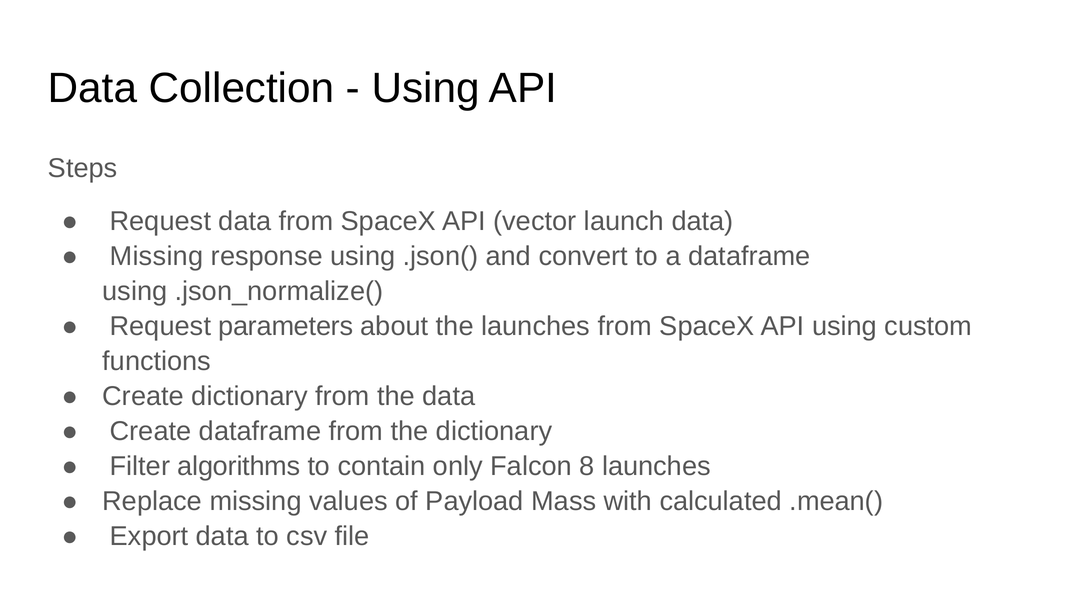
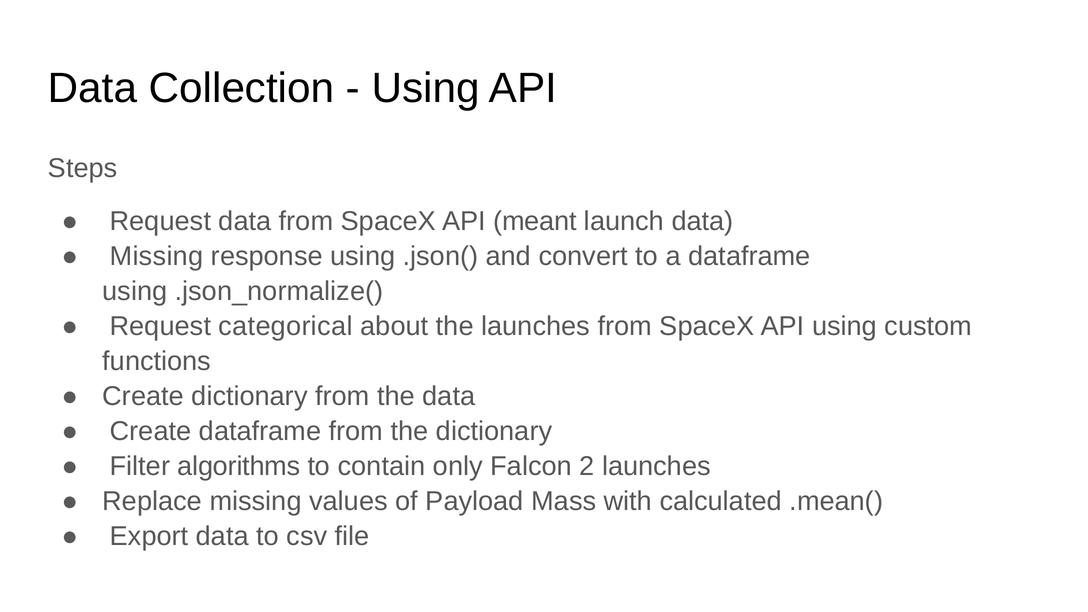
vector: vector -> meant
parameters: parameters -> categorical
8: 8 -> 2
